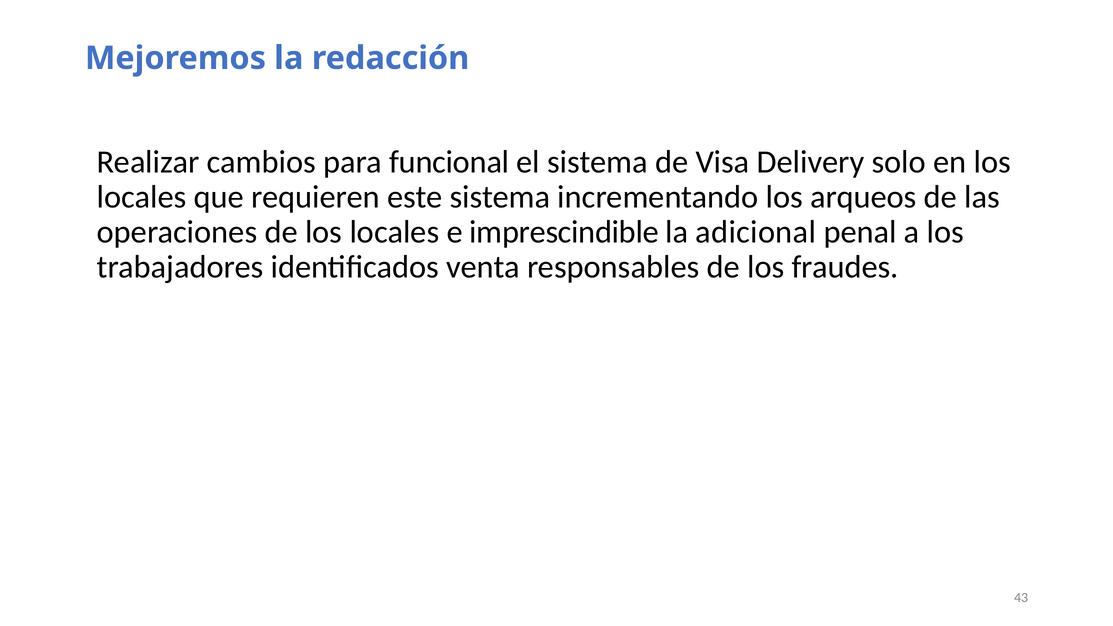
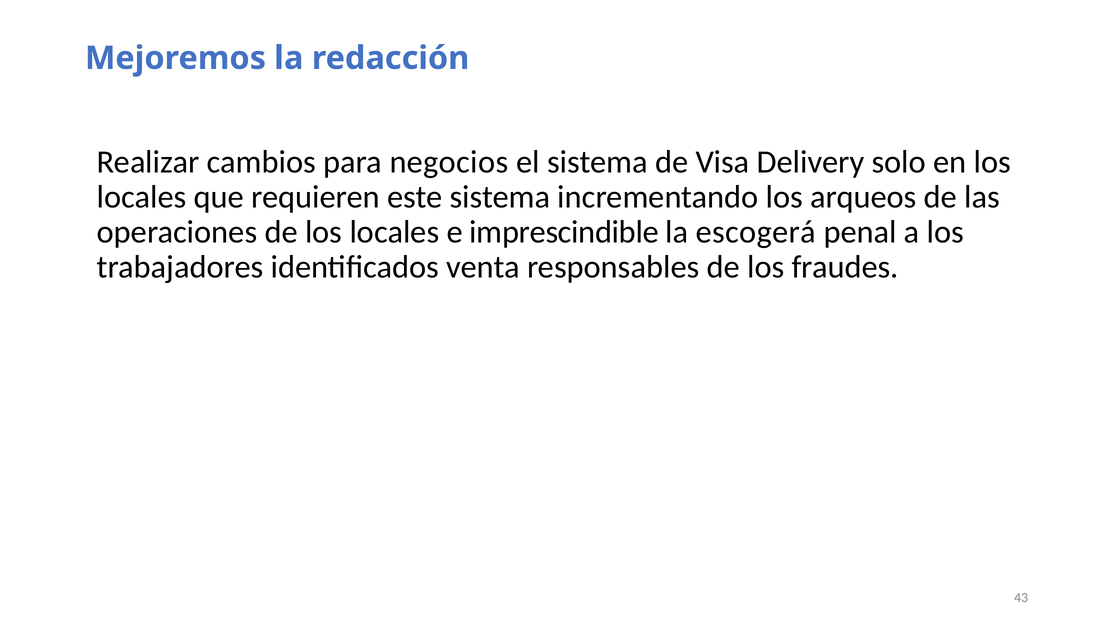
funcional: funcional -> negocios
adicional: adicional -> escogerá
